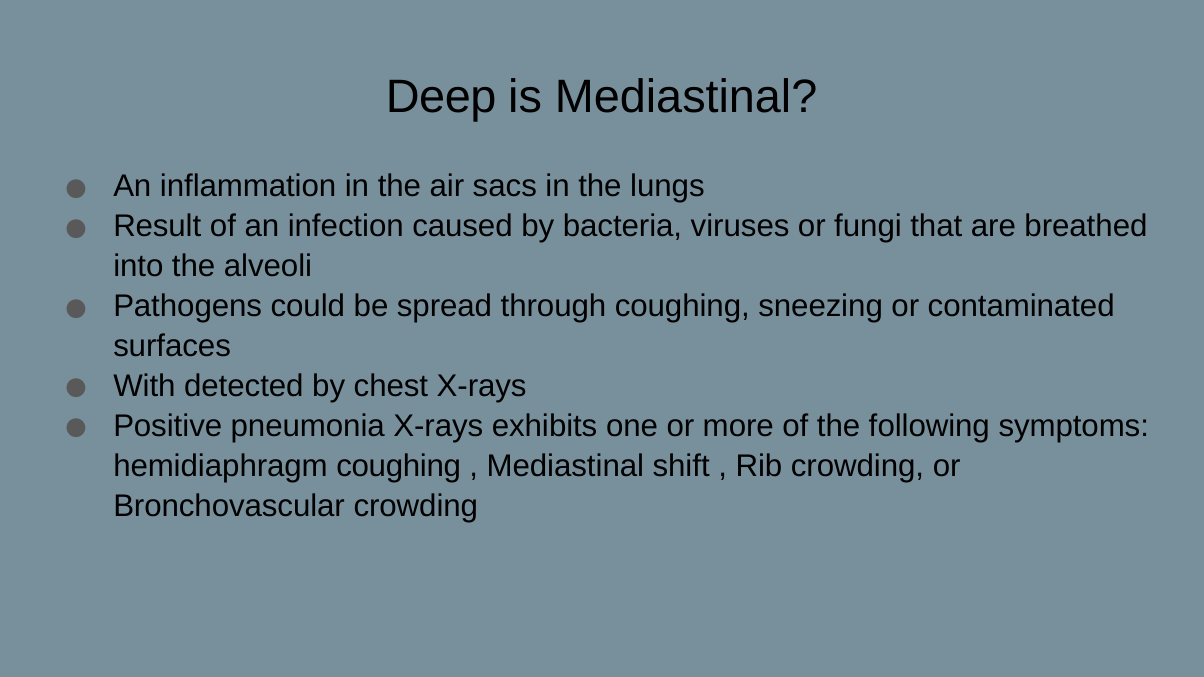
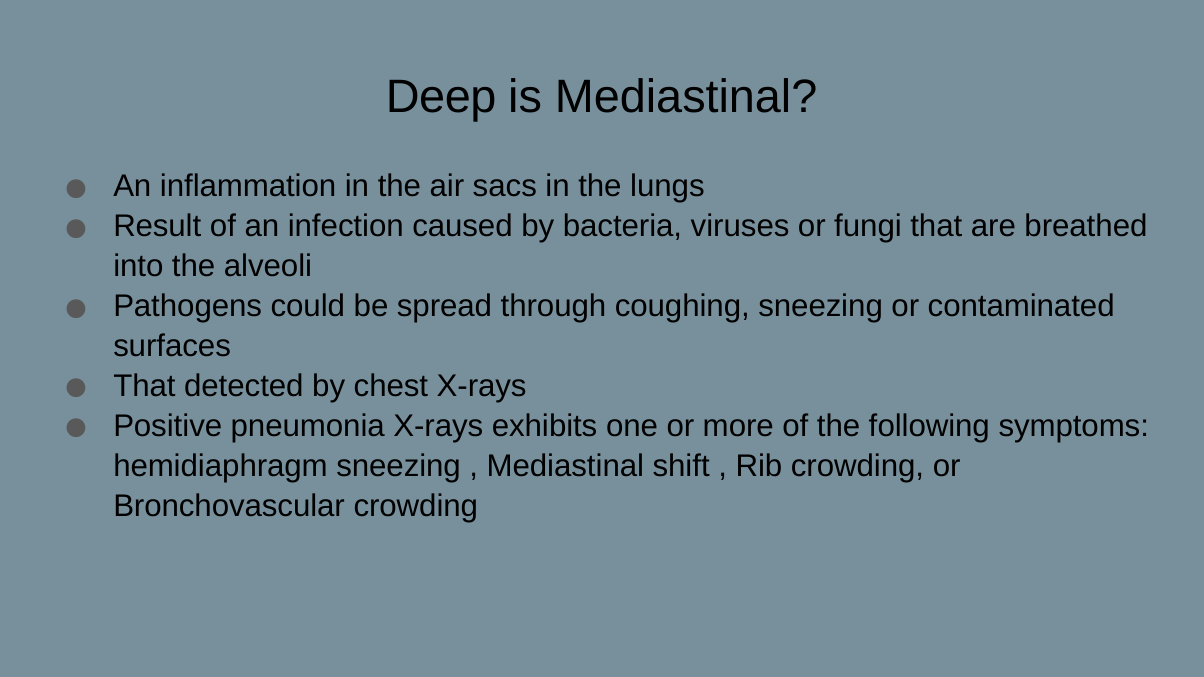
With at (144, 386): With -> That
hemidiaphragm coughing: coughing -> sneezing
